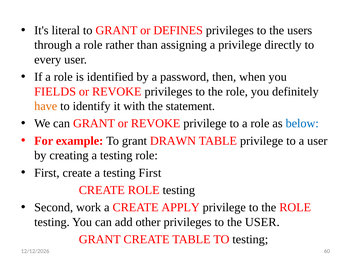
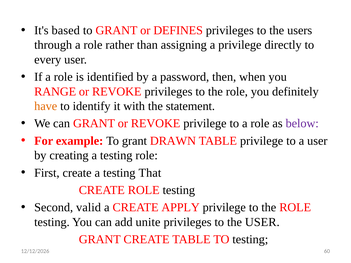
literal: literal -> based
FIELDS: FIELDS -> RANGE
below colour: blue -> purple
testing First: First -> That
work: work -> valid
other: other -> unite
